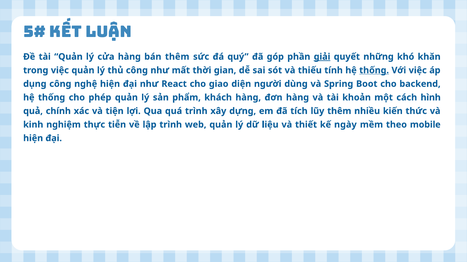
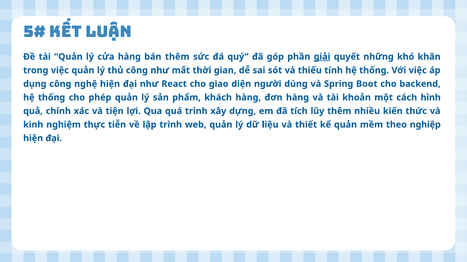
thống at (374, 70) underline: present -> none
kế ngày: ngày -> quản
mobile: mobile -> nghiệp
